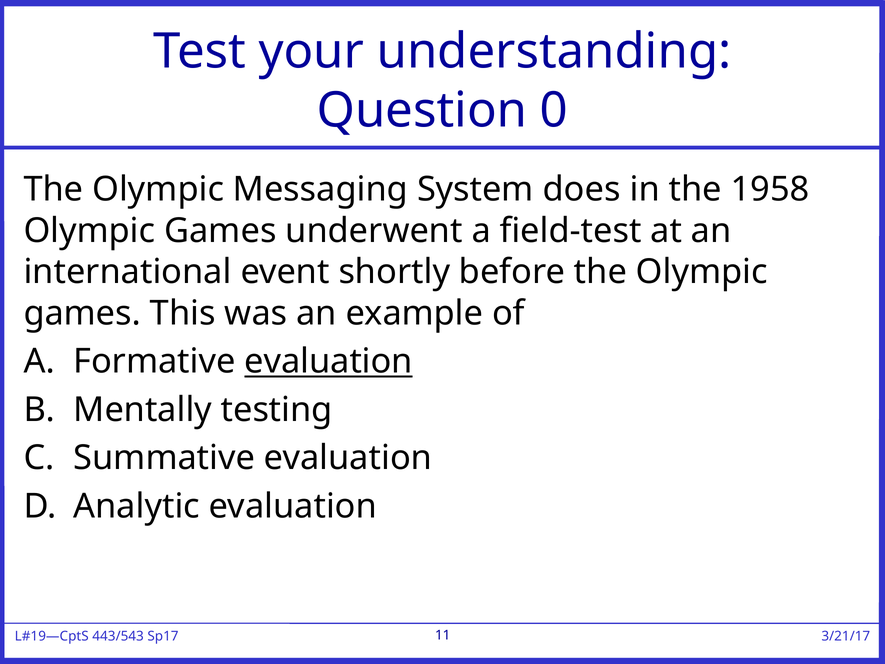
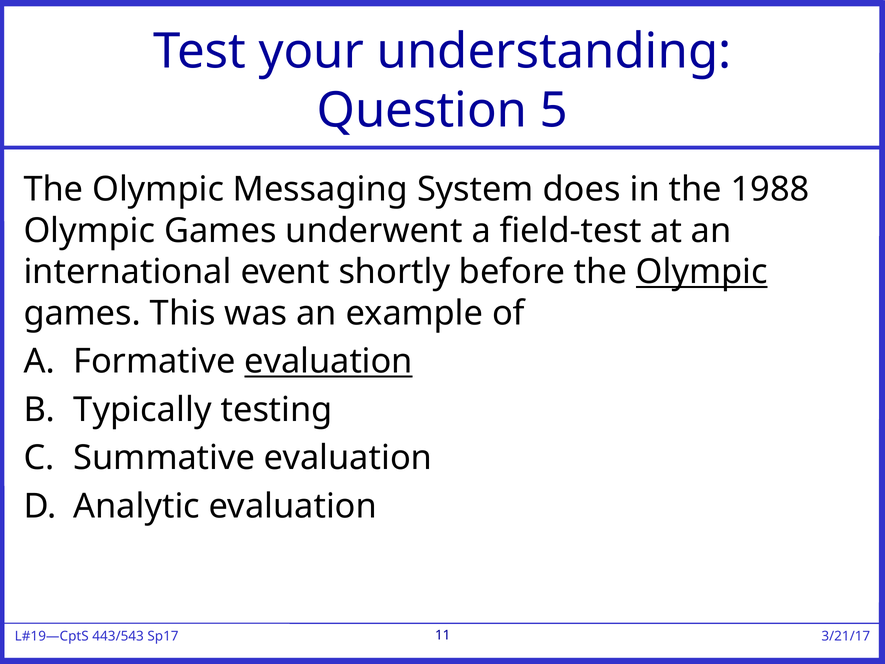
0: 0 -> 5
1958: 1958 -> 1988
Olympic at (702, 272) underline: none -> present
Mentally: Mentally -> Typically
